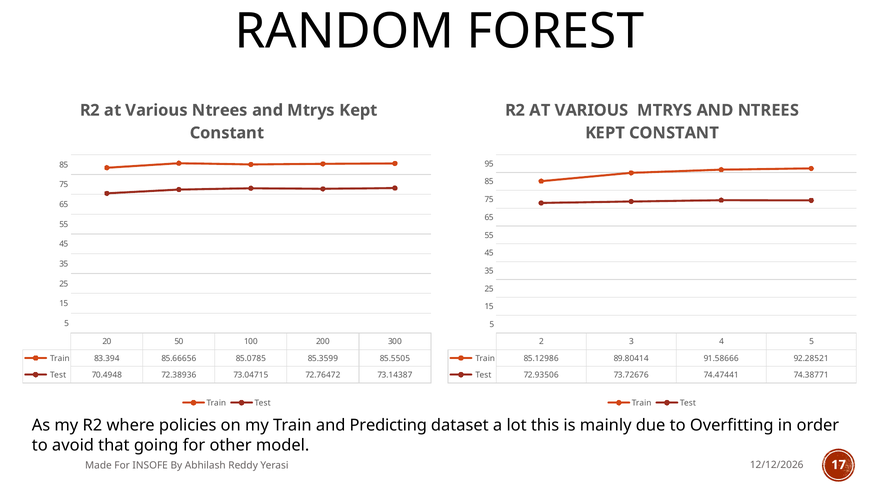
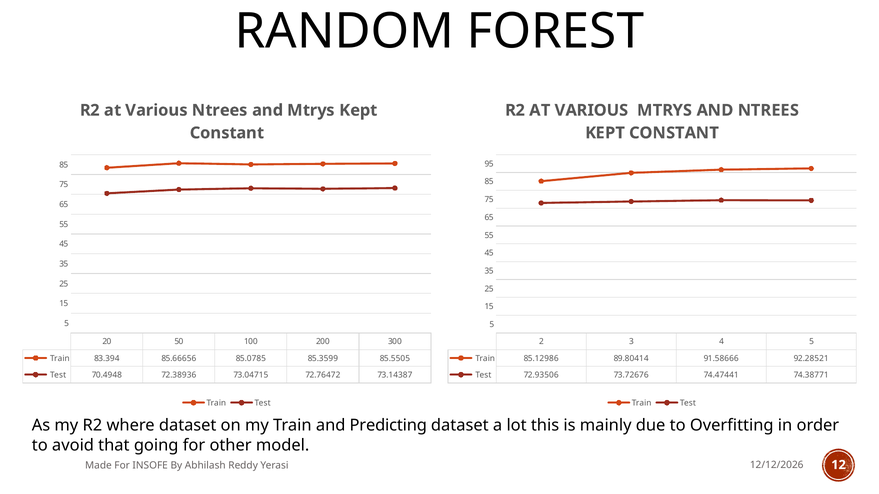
where policies: policies -> dataset
17: 17 -> 12
